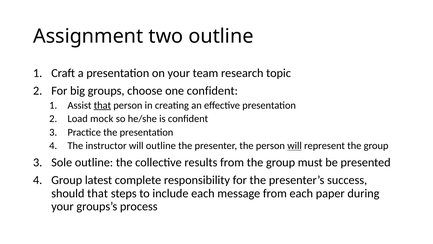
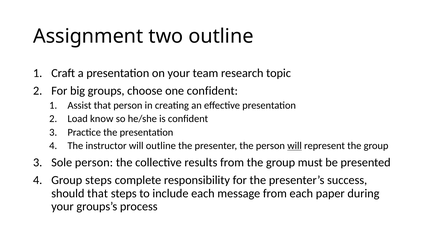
that at (102, 105) underline: present -> none
mock: mock -> know
Sole outline: outline -> person
Group latest: latest -> steps
